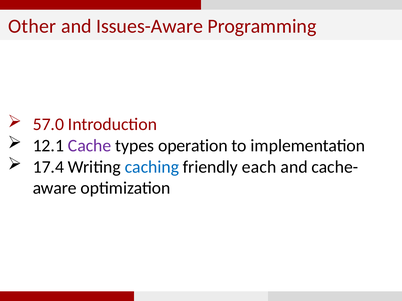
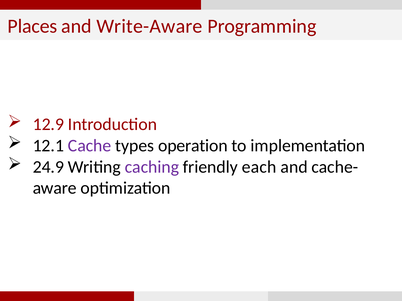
Other: Other -> Places
Issues-Aware: Issues-Aware -> Write-Aware
57.0: 57.0 -> 12.9
17.4: 17.4 -> 24.9
caching colour: blue -> purple
